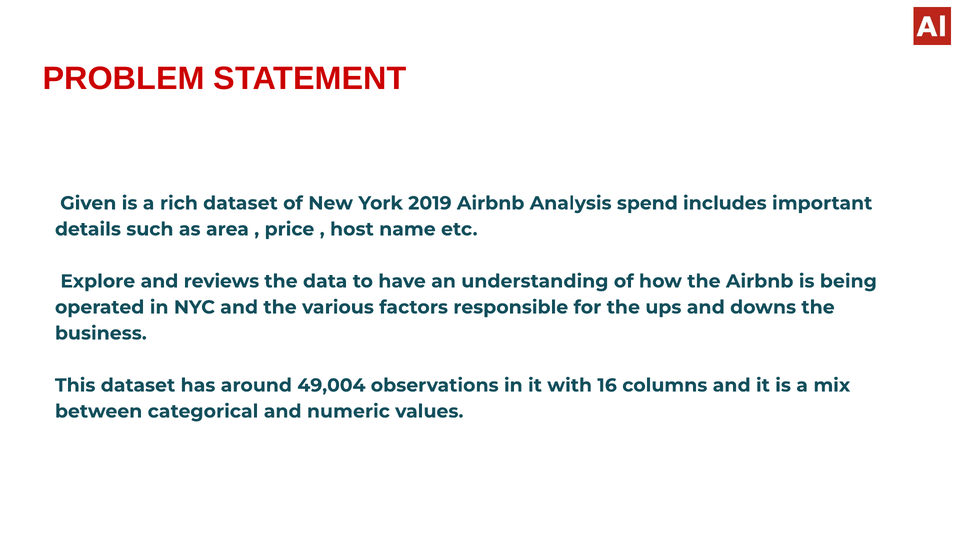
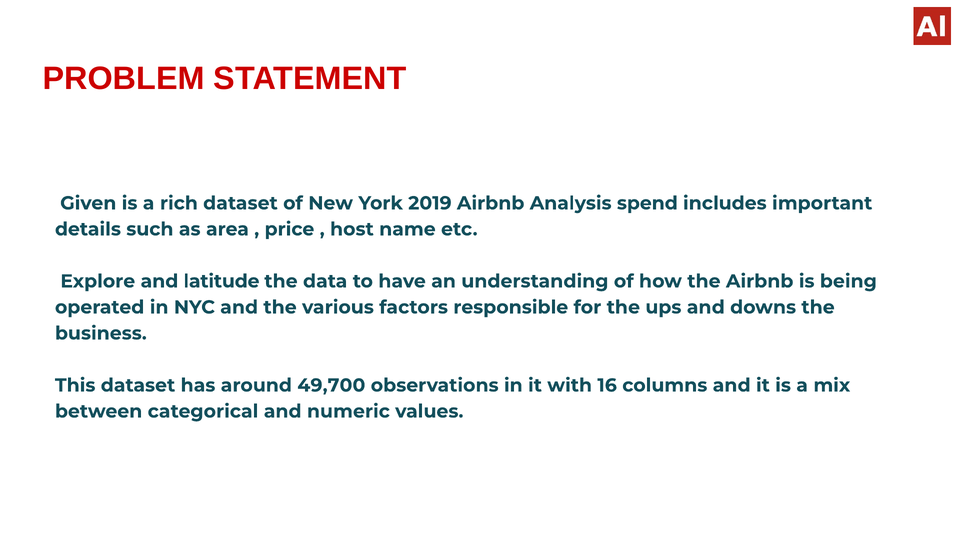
reviews: reviews -> latitude
49,004: 49,004 -> 49,700
